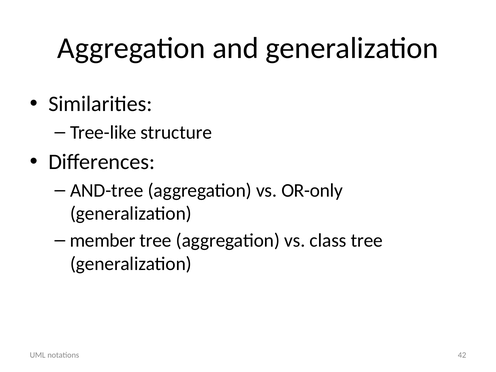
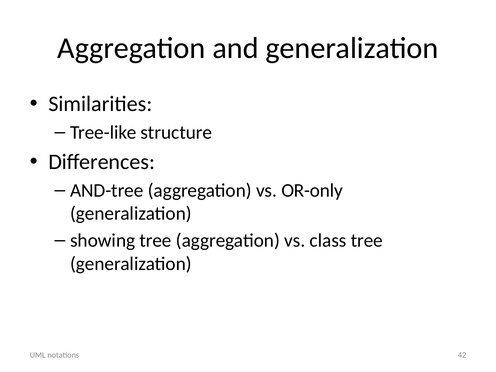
member: member -> showing
